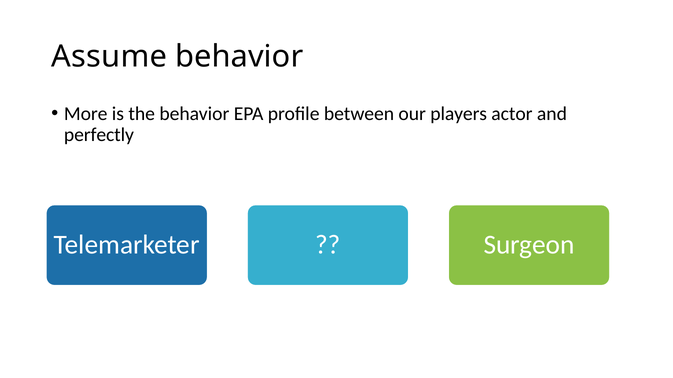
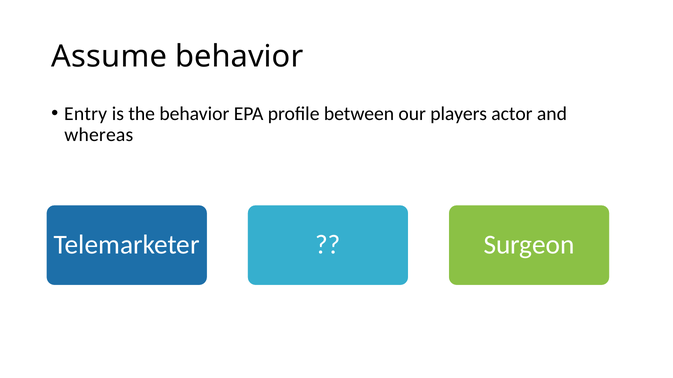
More: More -> Entry
perfectly: perfectly -> whereas
